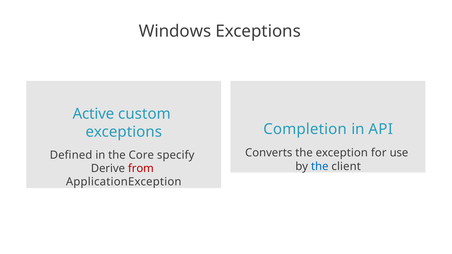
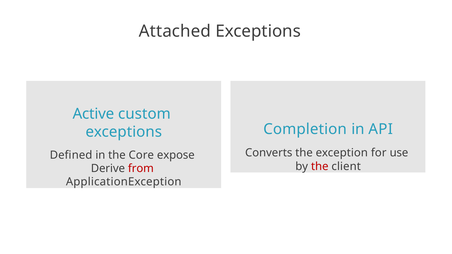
Windows: Windows -> Attached
specify: specify -> expose
the at (320, 167) colour: blue -> red
